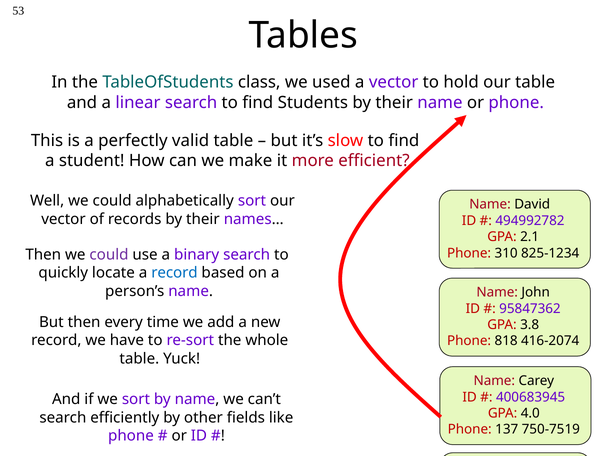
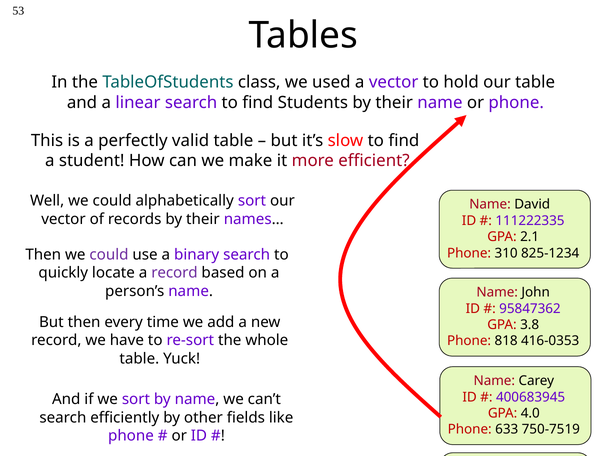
494992782: 494992782 -> 111222335
record at (174, 272) colour: blue -> purple
416-2074: 416-2074 -> 416-0353
137: 137 -> 633
